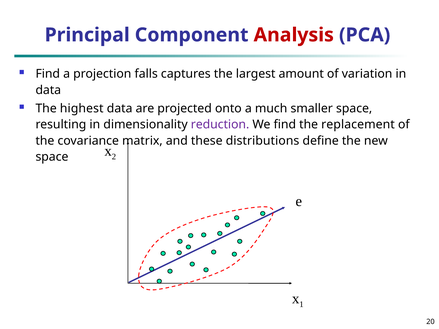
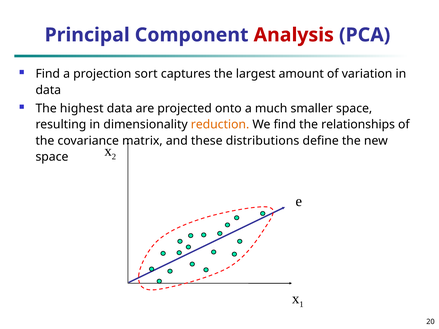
falls: falls -> sort
reduction colour: purple -> orange
replacement: replacement -> relationships
